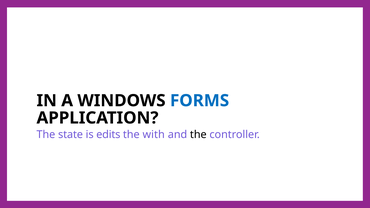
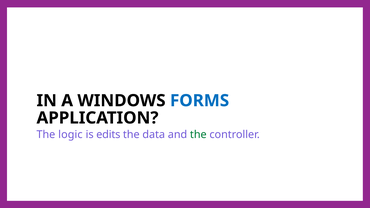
state: state -> logic
with: with -> data
the at (198, 135) colour: black -> green
